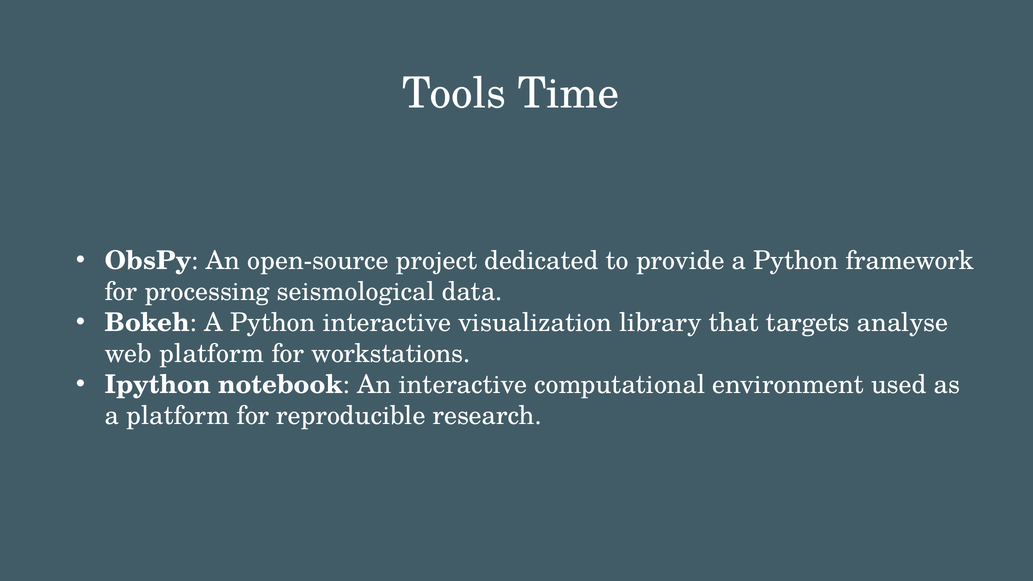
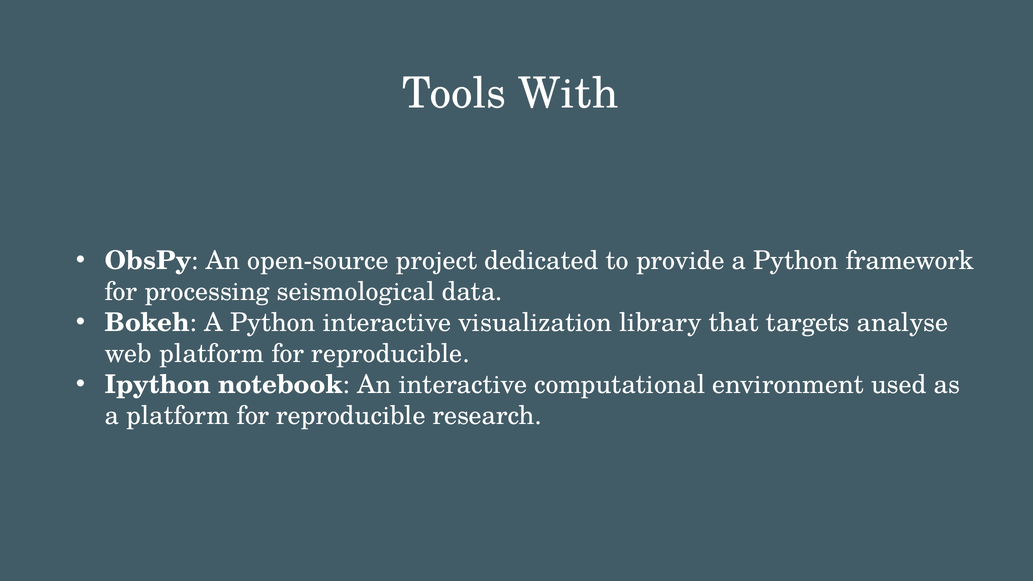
Time: Time -> With
workstations at (391, 354): workstations -> reproducible
